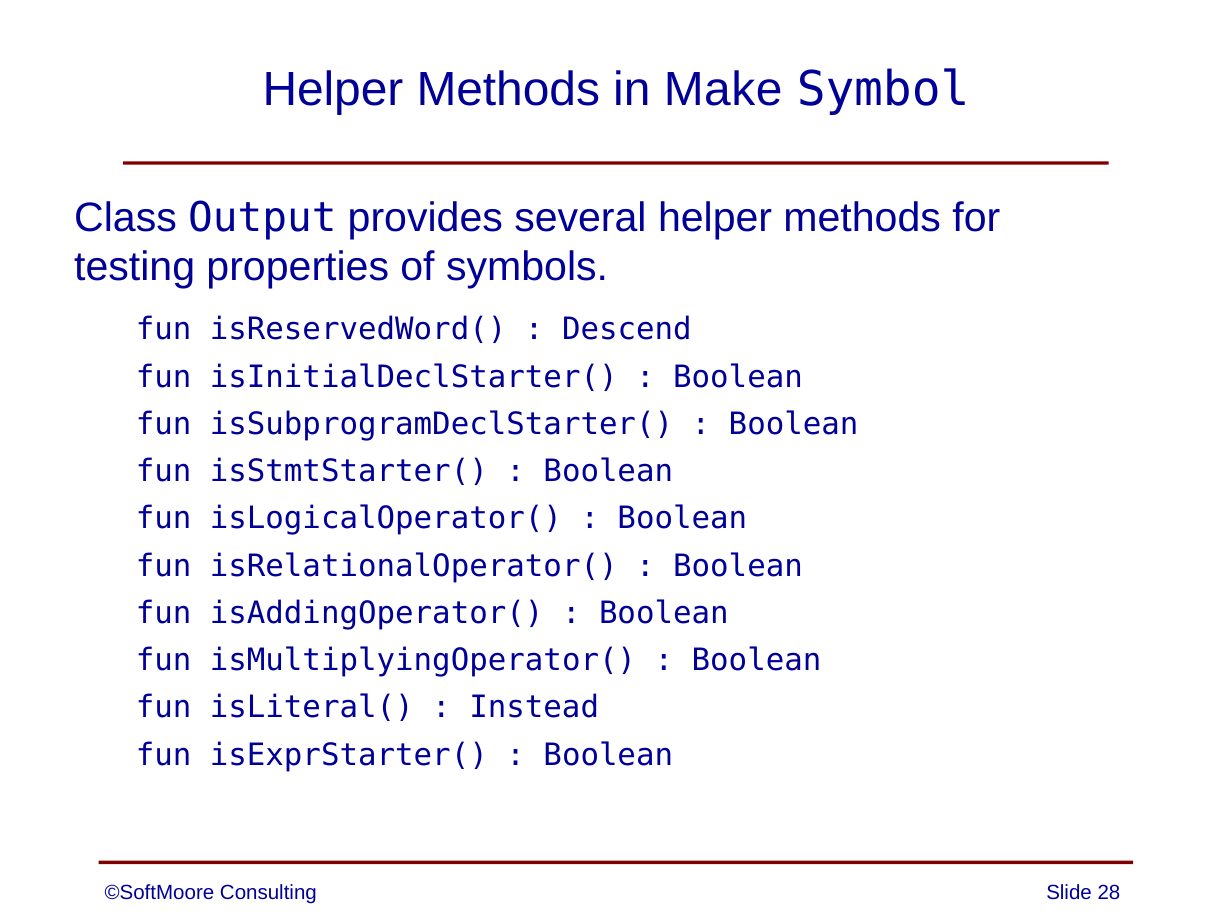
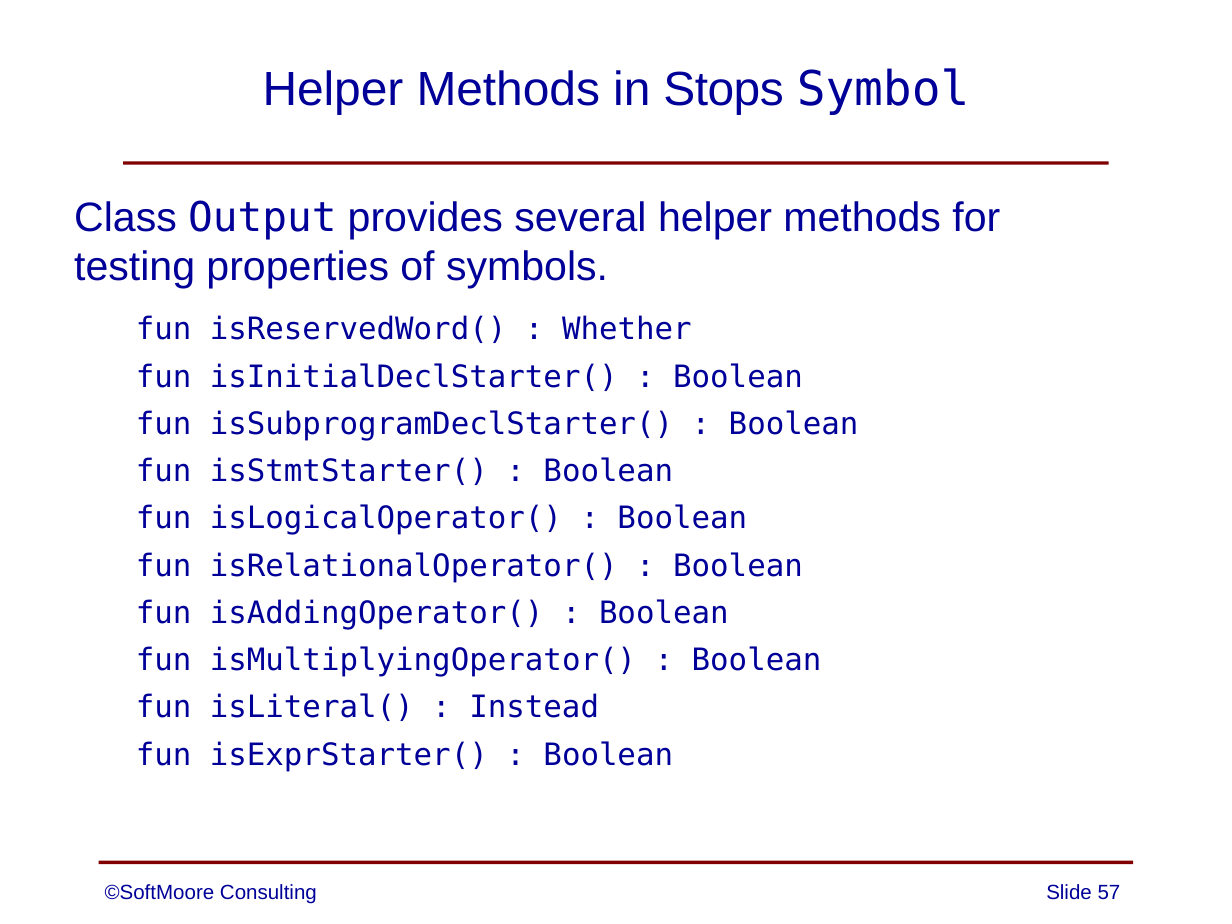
Make: Make -> Stops
Descend: Descend -> Whether
28: 28 -> 57
